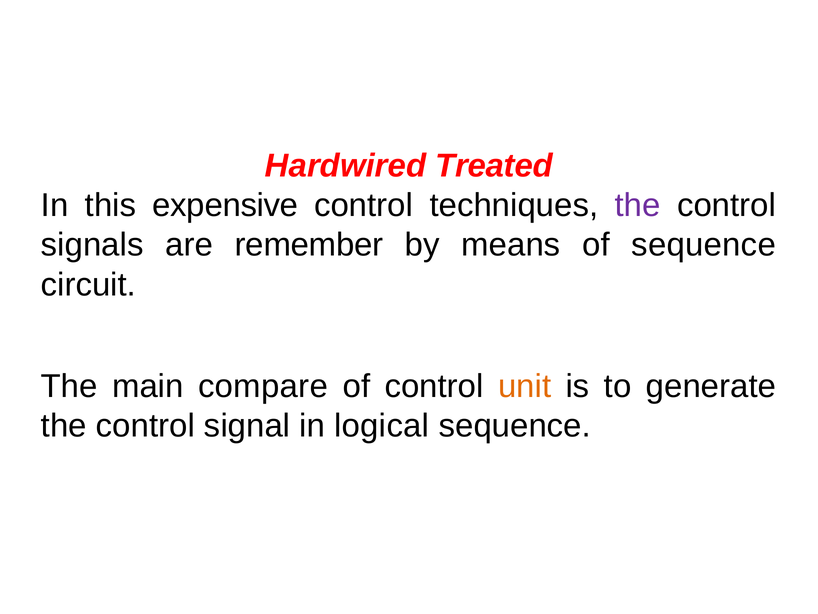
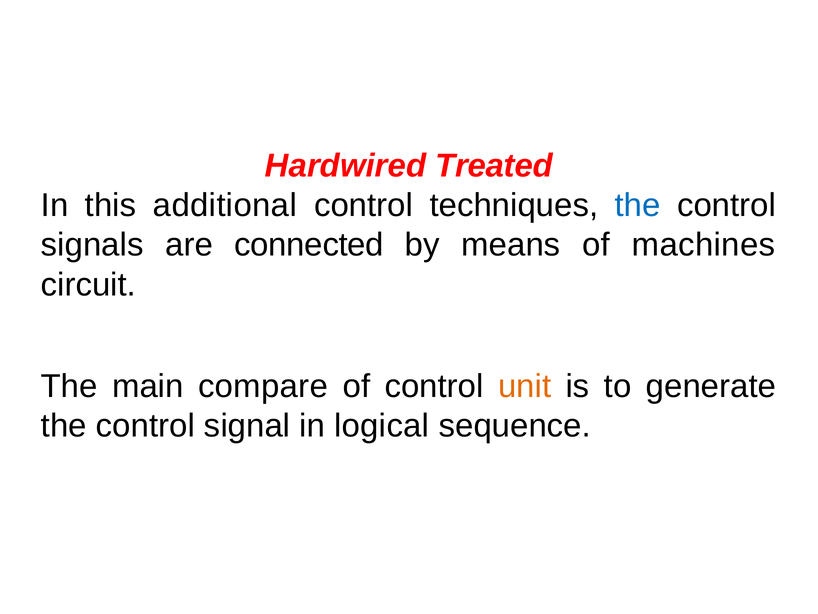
expensive: expensive -> additional
the at (638, 205) colour: purple -> blue
remember: remember -> connected
of sequence: sequence -> machines
